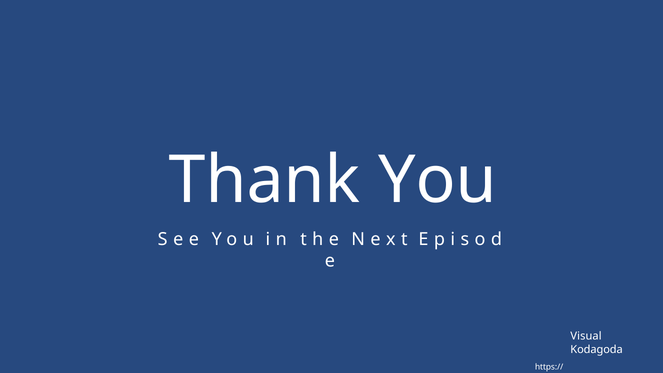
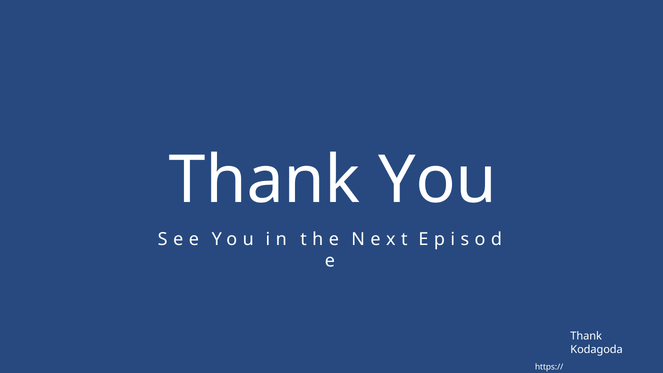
Visual at (586, 336): Visual -> Thank
